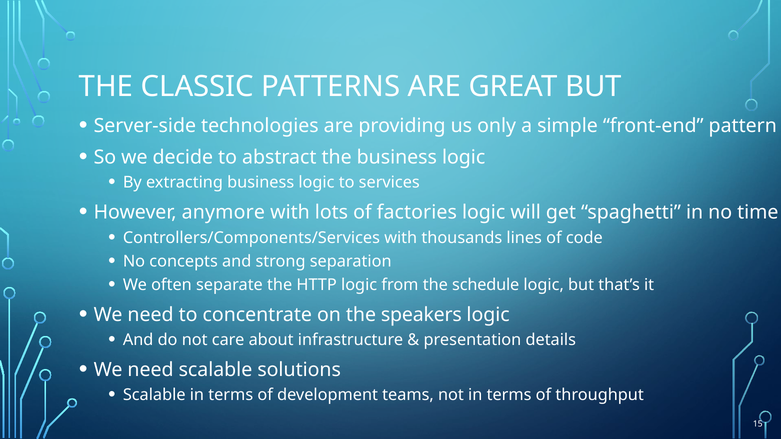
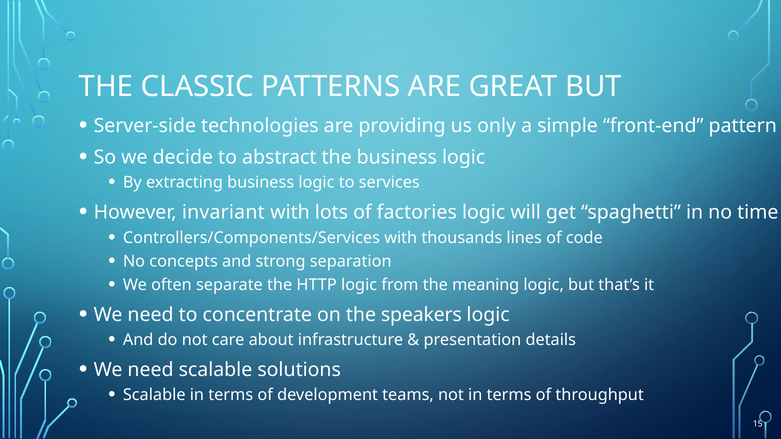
anymore: anymore -> invariant
schedule: schedule -> meaning
